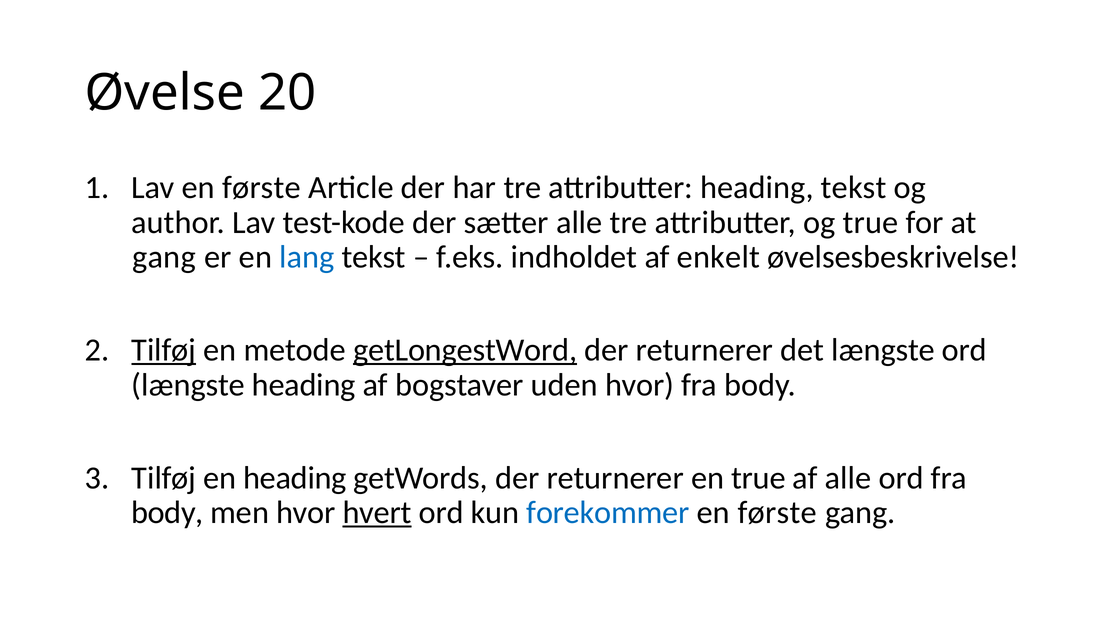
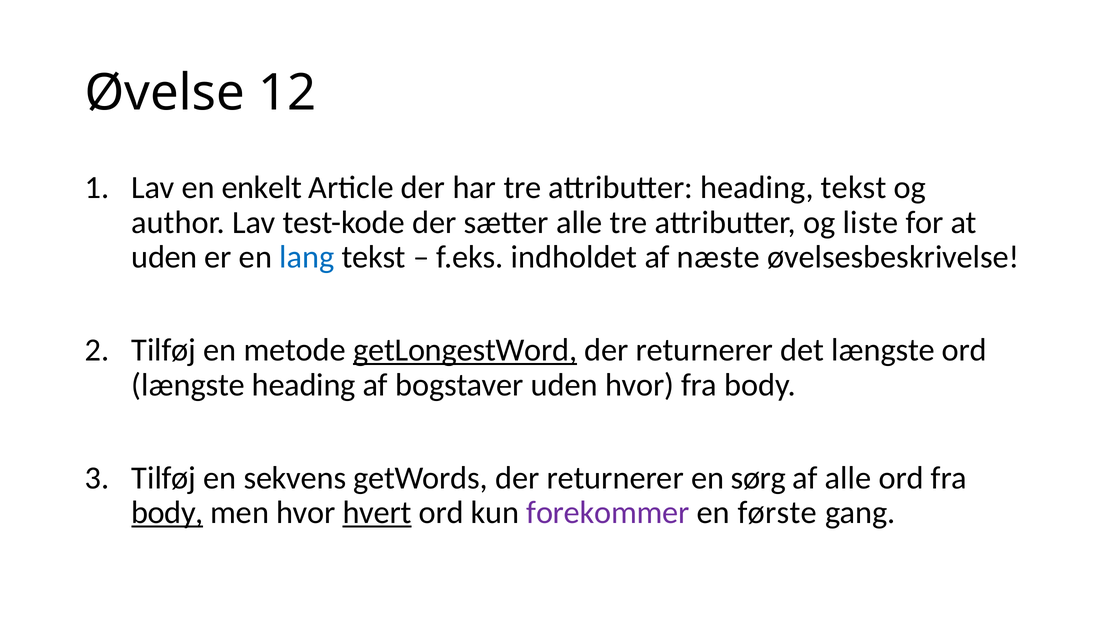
20: 20 -> 12
Lav en første: første -> enkelt
og true: true -> liste
gang at (164, 257): gang -> uden
enkelt: enkelt -> næste
Tilføj at (164, 350) underline: present -> none
en heading: heading -> sekvens
en true: true -> sørg
body at (167, 513) underline: none -> present
forekommer colour: blue -> purple
